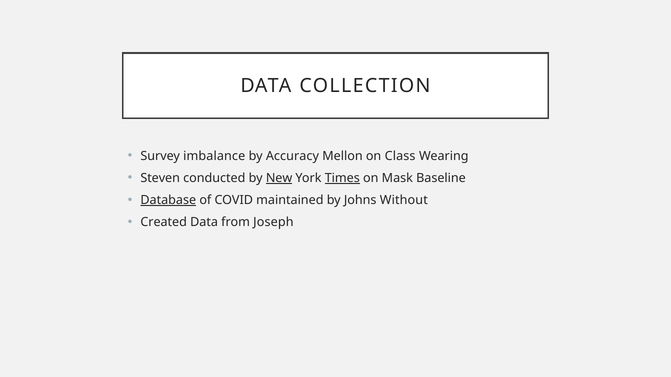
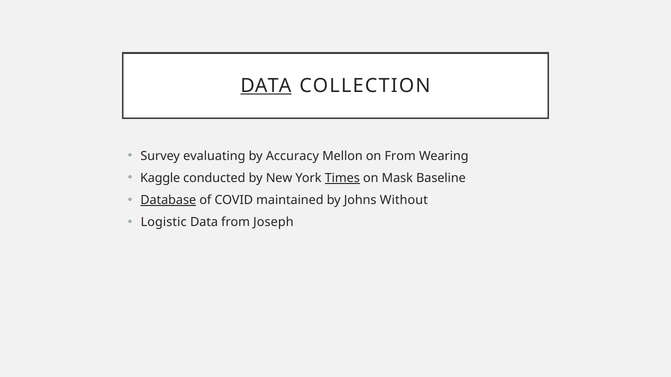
DATA at (266, 86) underline: none -> present
imbalance: imbalance -> evaluating
on Class: Class -> From
Steven: Steven -> Kaggle
New underline: present -> none
Created: Created -> Logistic
